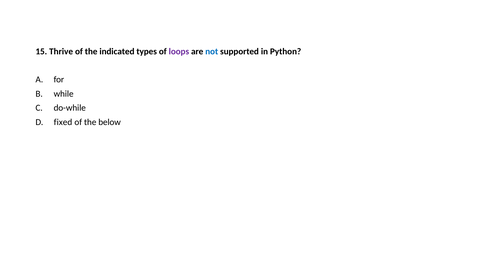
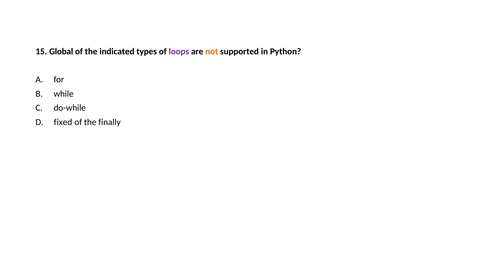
Thrive: Thrive -> Global
not colour: blue -> orange
below: below -> finally
